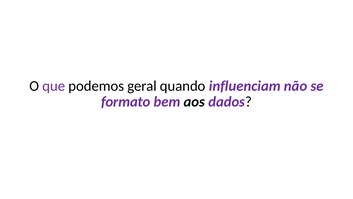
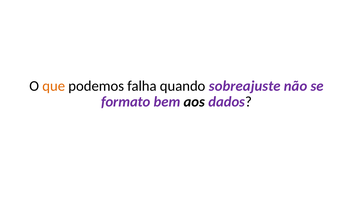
que colour: purple -> orange
geral: geral -> falha
influenciam: influenciam -> sobreajuste
